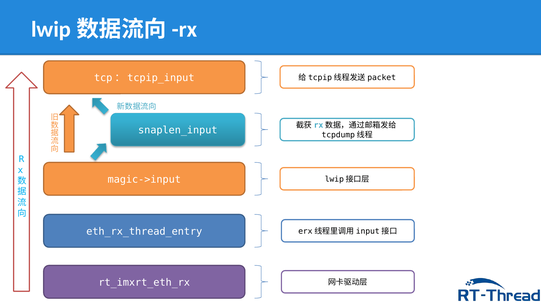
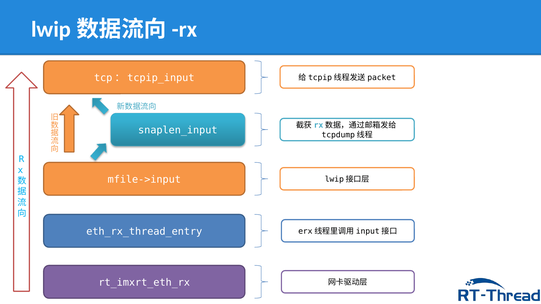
magic->input: magic->input -> mfile->input
